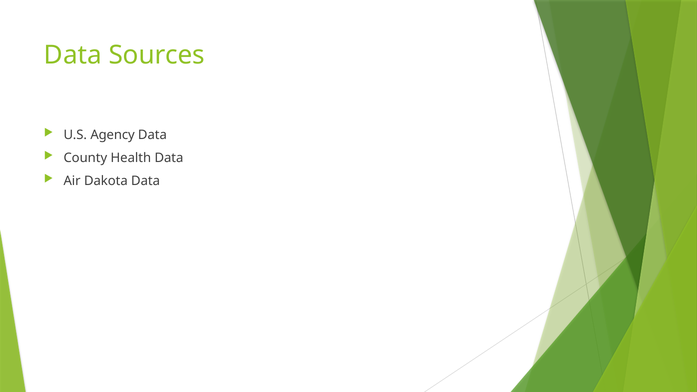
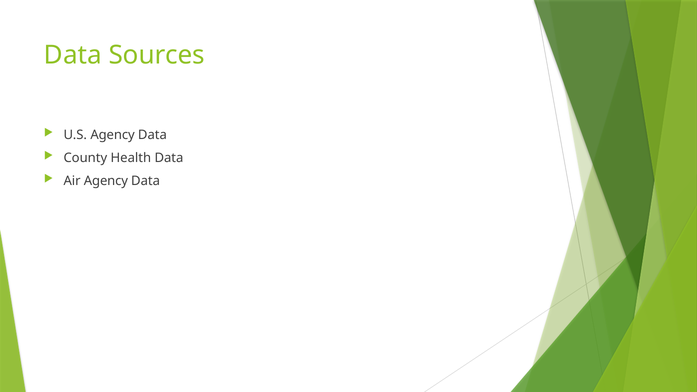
Air Dakota: Dakota -> Agency
